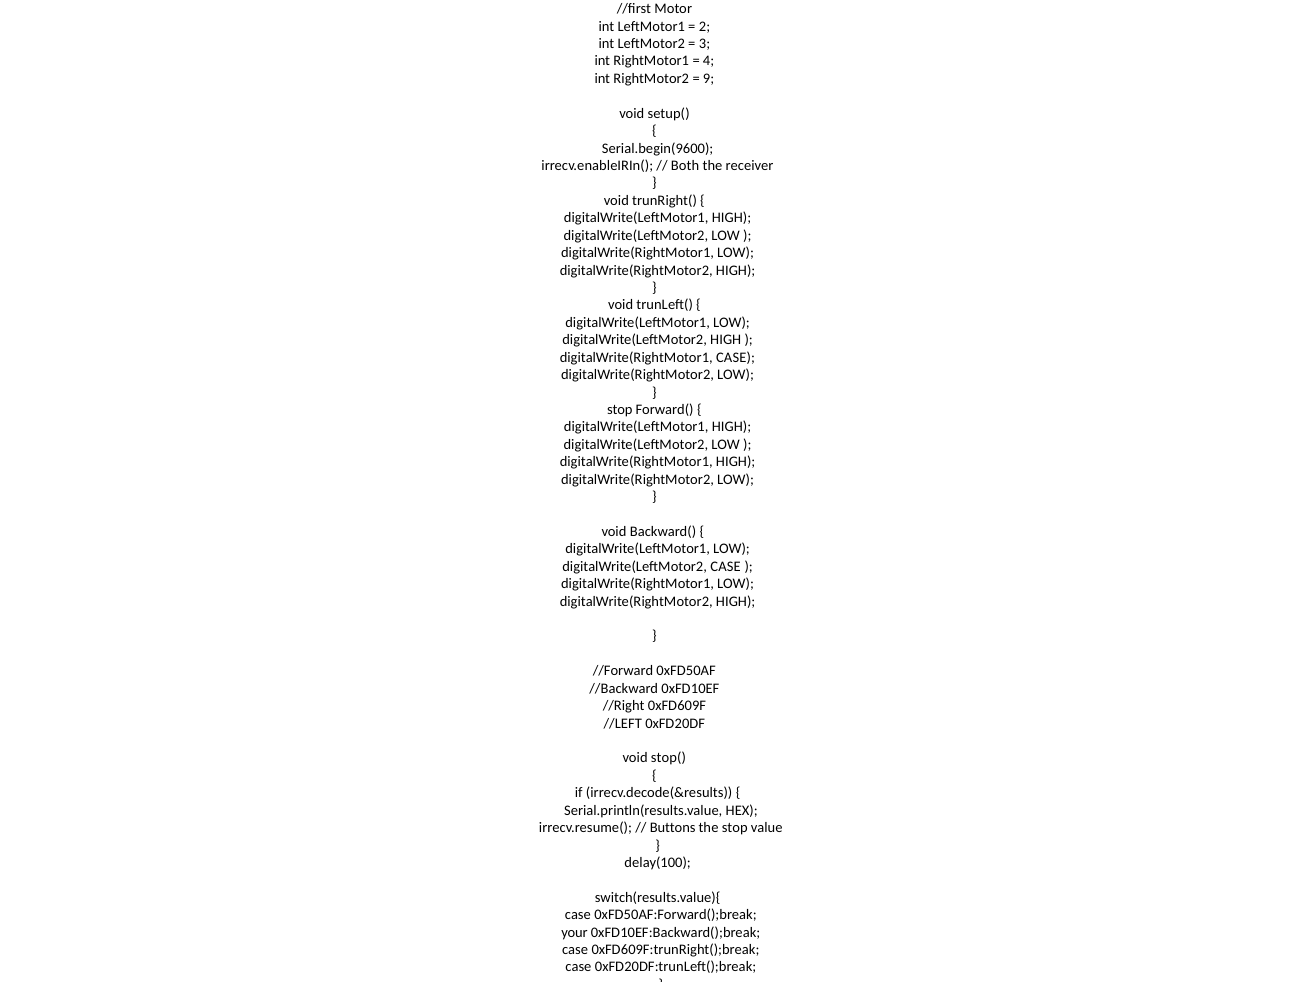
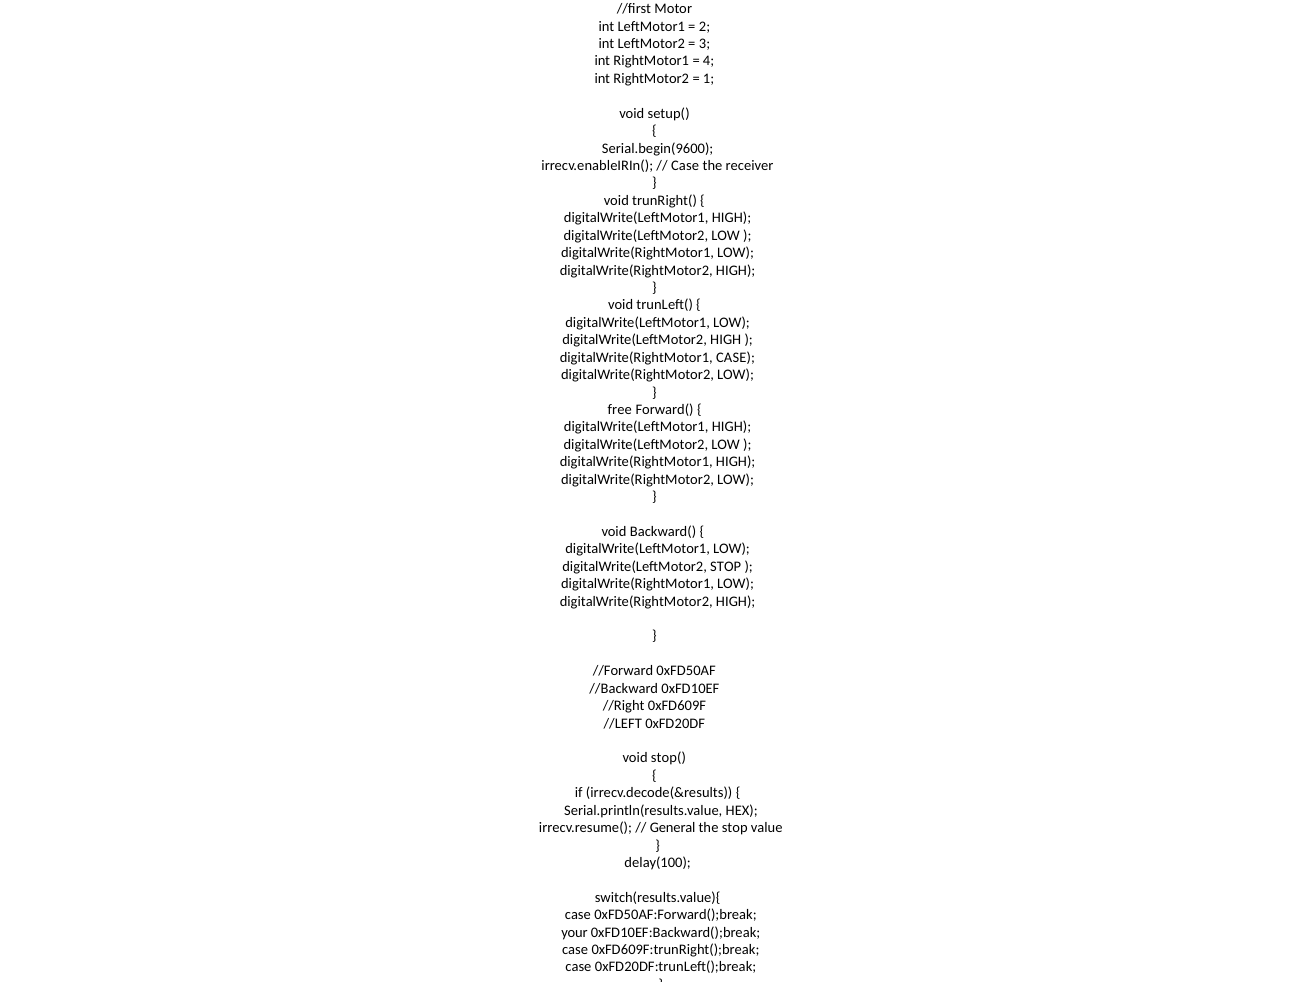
9: 9 -> 1
Both at (685, 166): Both -> Case
stop at (620, 410): stop -> free
digitalWrite(LeftMotor2 CASE: CASE -> STOP
Buttons: Buttons -> General
